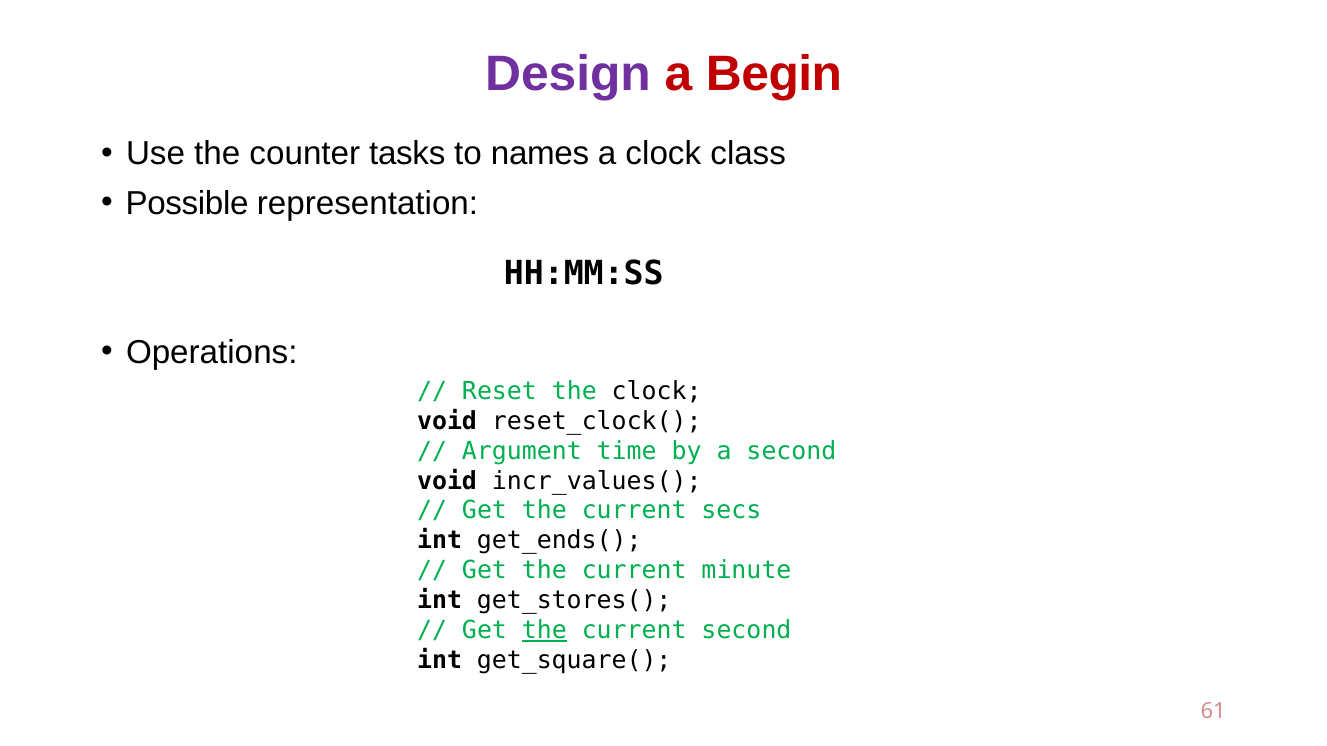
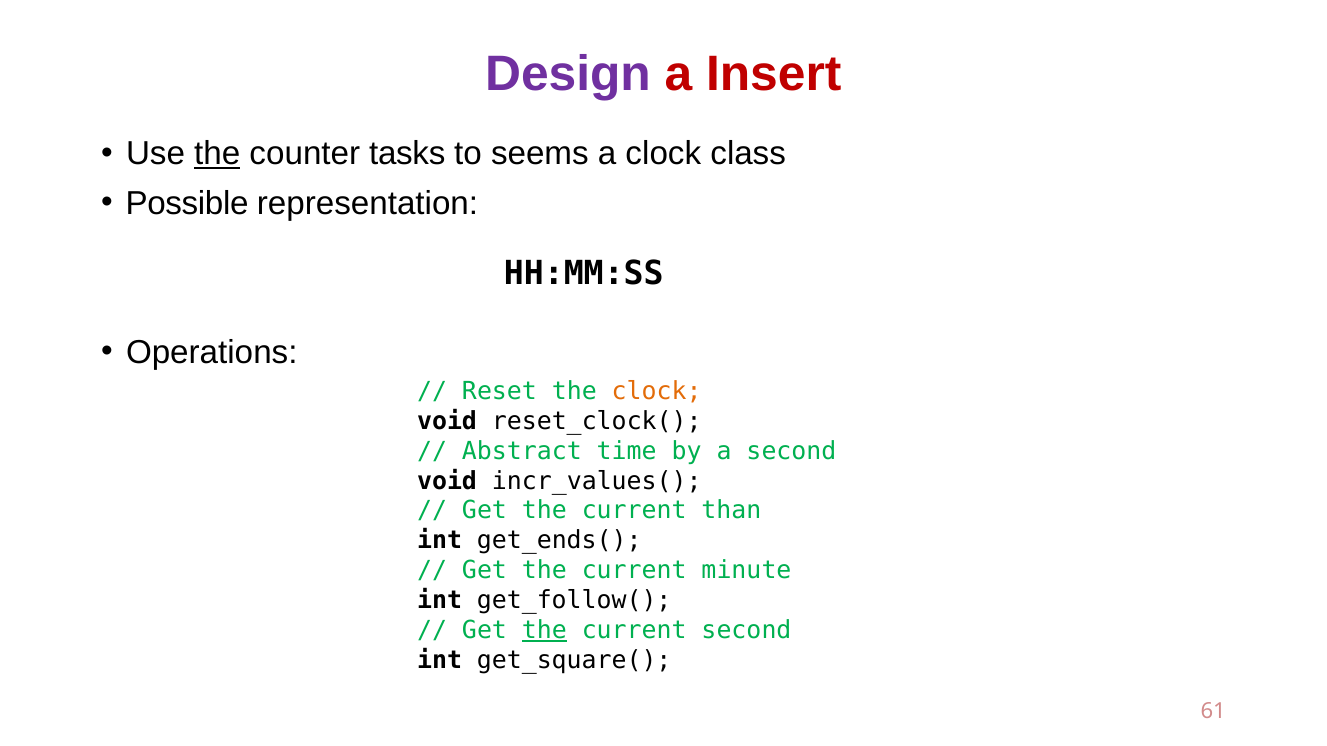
Begin: Begin -> Insert
the at (217, 154) underline: none -> present
names: names -> seems
clock at (657, 392) colour: black -> orange
Argument: Argument -> Abstract
secs: secs -> than
get_stores(: get_stores( -> get_follow(
